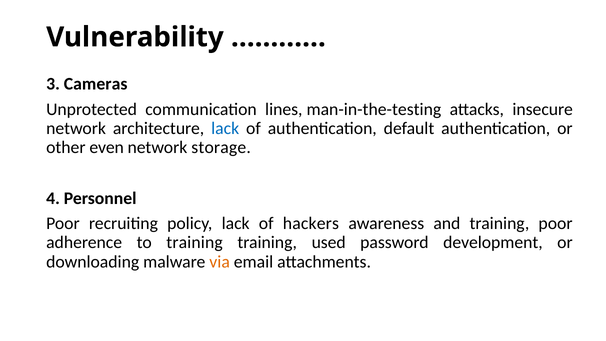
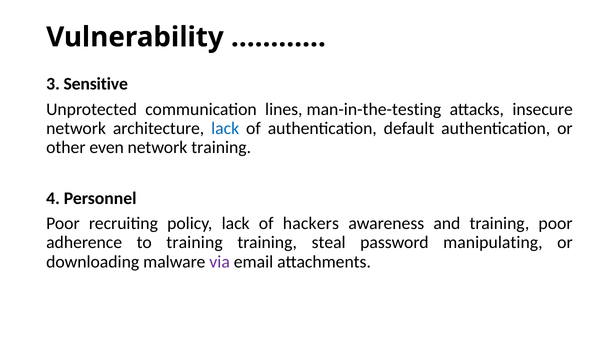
Cameras: Cameras -> Sensitive
network storage: storage -> training
used: used -> steal
development: development -> manipulating
via colour: orange -> purple
